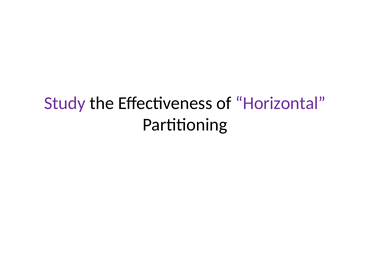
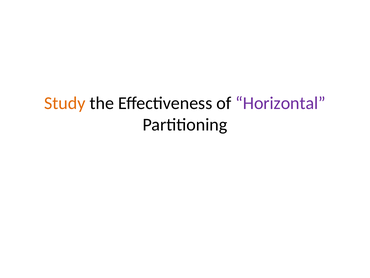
Study colour: purple -> orange
